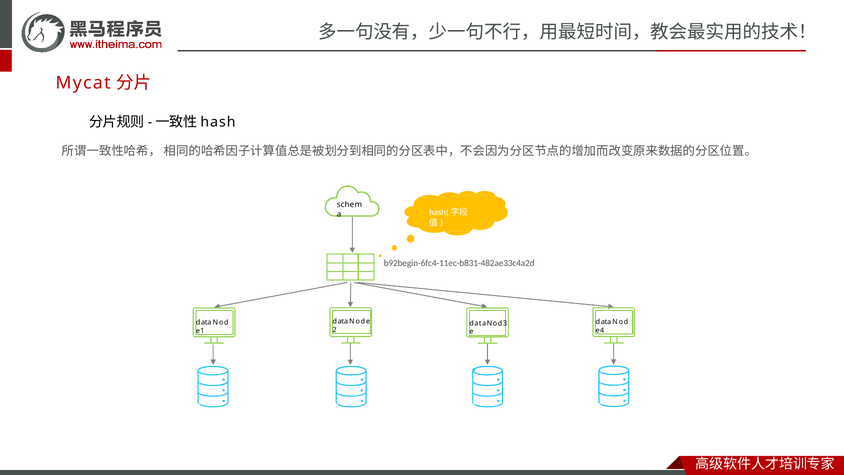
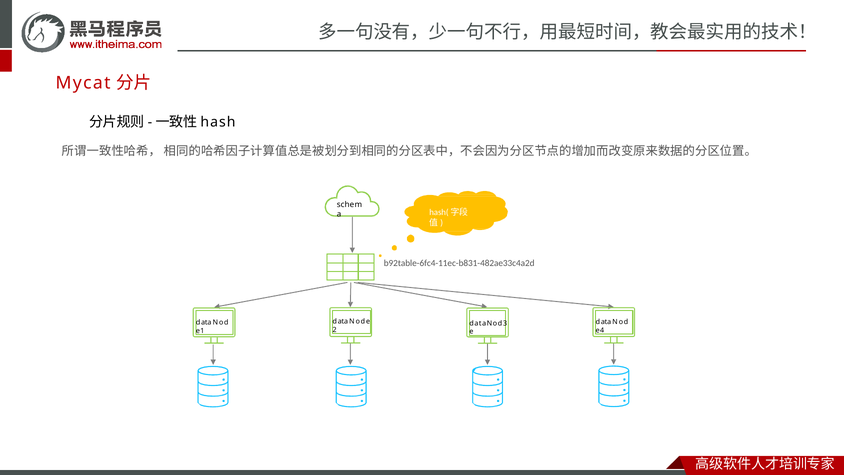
b92begin-6fc4-11ec-b831-482ae33c4a2d: b92begin-6fc4-11ec-b831-482ae33c4a2d -> b92table-6fc4-11ec-b831-482ae33c4a2d
